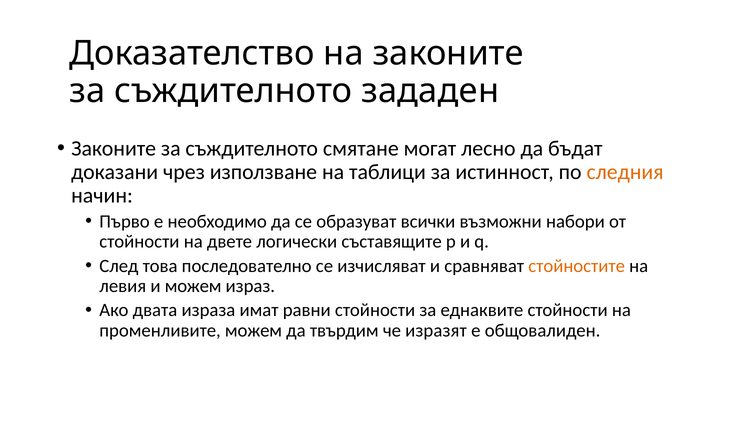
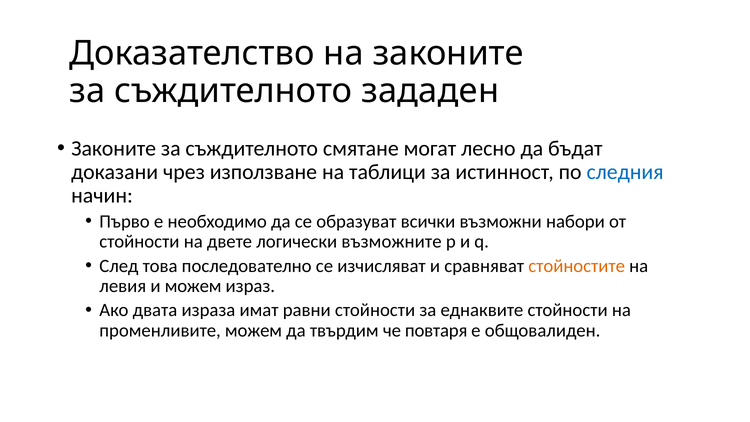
следния colour: orange -> blue
съставящите: съставящите -> възможните
изразят: изразят -> повтаря
